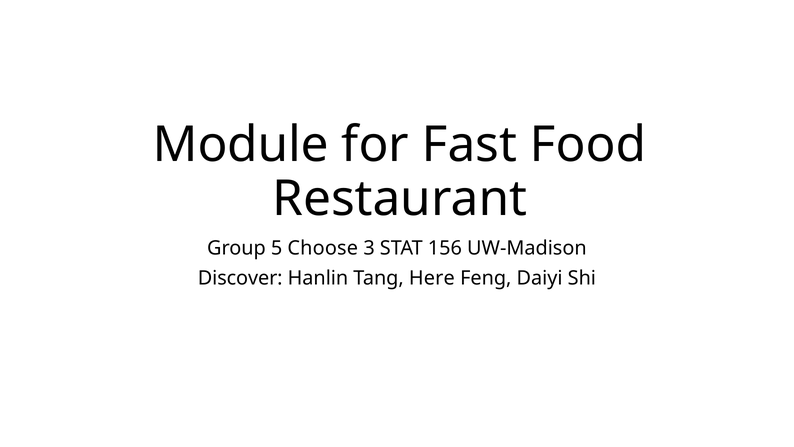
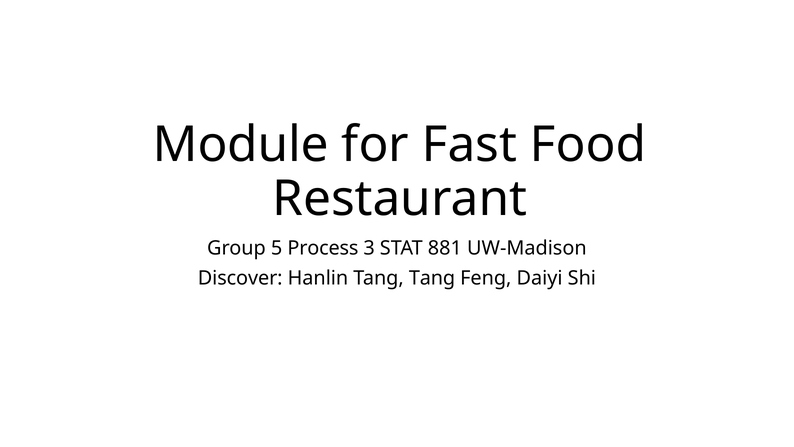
Choose: Choose -> Process
156: 156 -> 881
Tang Here: Here -> Tang
